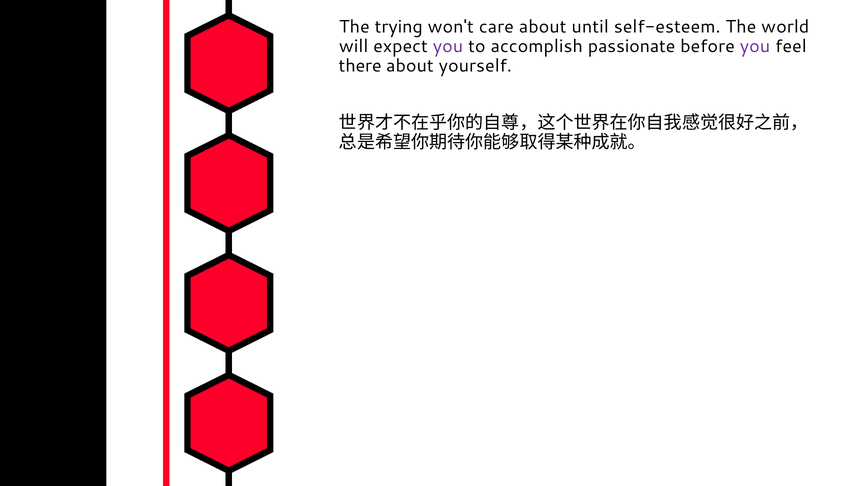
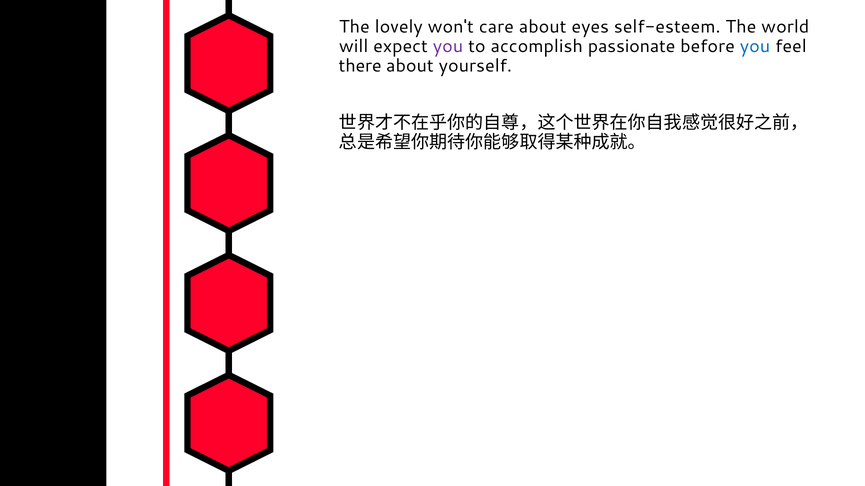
trying: trying -> lovely
until: until -> eyes
you at (755, 46) colour: purple -> blue
